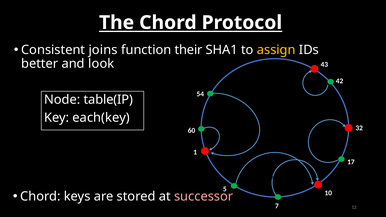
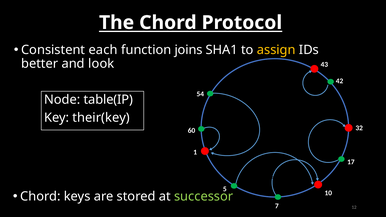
joins: joins -> each
their: their -> joins
each(key: each(key -> their(key
successor colour: pink -> light green
